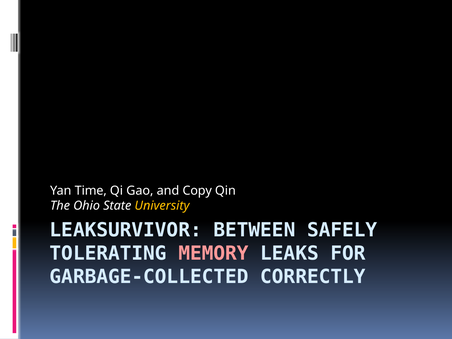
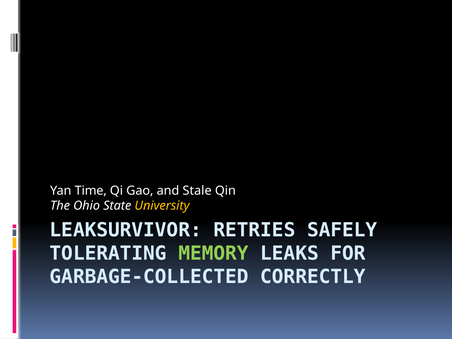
Copy: Copy -> Stale
BETWEEN: BETWEEN -> RETRIES
MEMORY colour: pink -> light green
